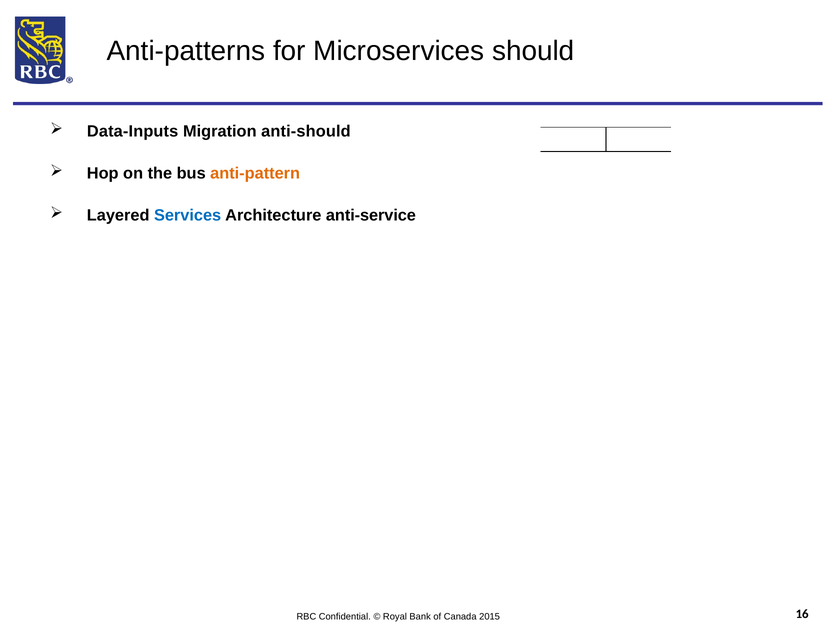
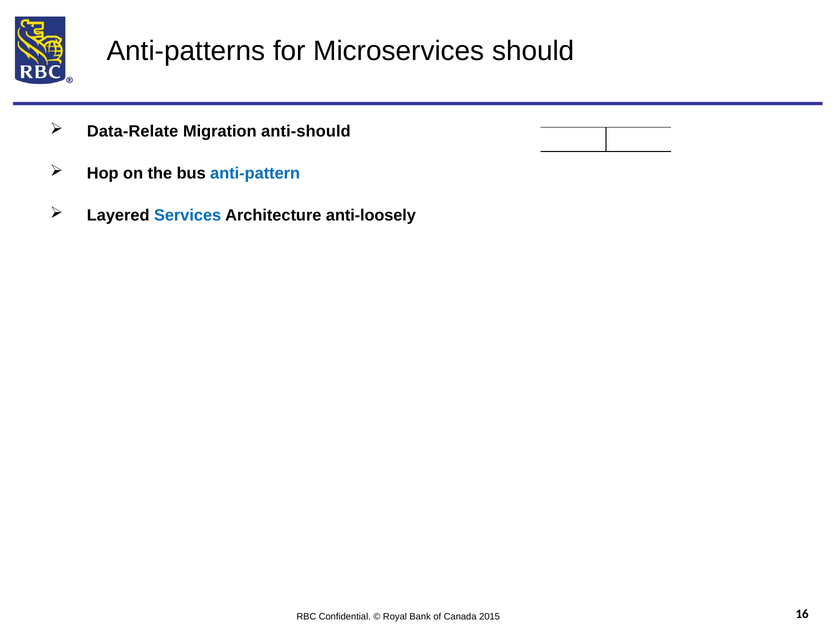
Data-Inputs: Data-Inputs -> Data-Relate
anti-pattern colour: orange -> blue
anti-service: anti-service -> anti-loosely
